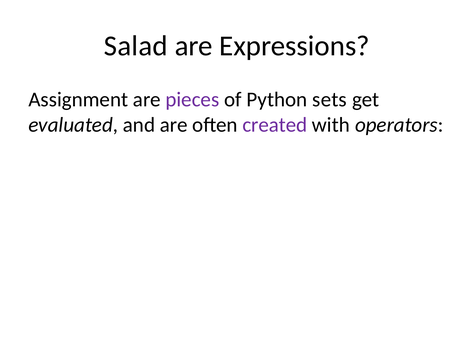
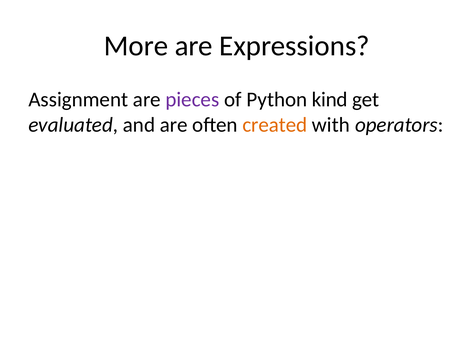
Salad: Salad -> More
sets: sets -> kind
created colour: purple -> orange
